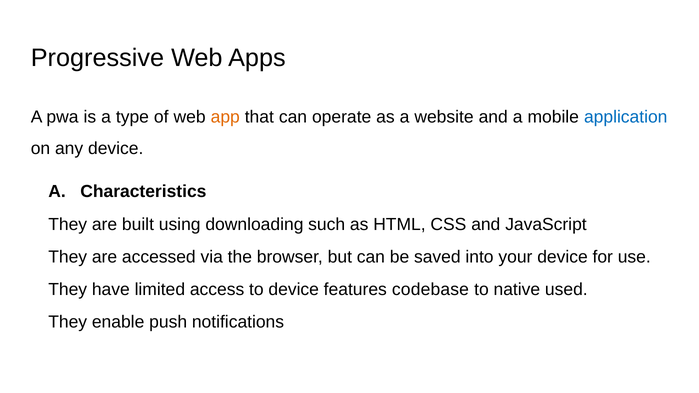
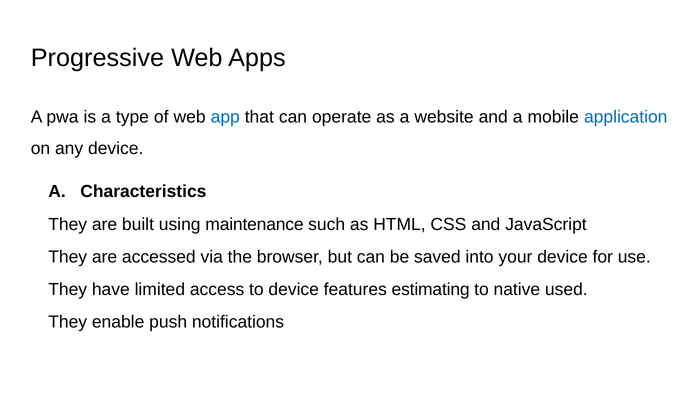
app colour: orange -> blue
downloading: downloading -> maintenance
codebase: codebase -> estimating
